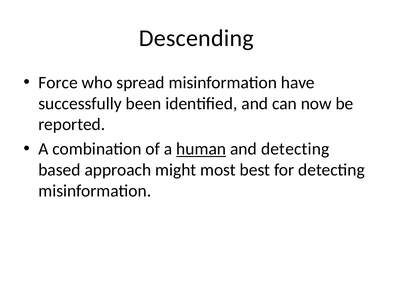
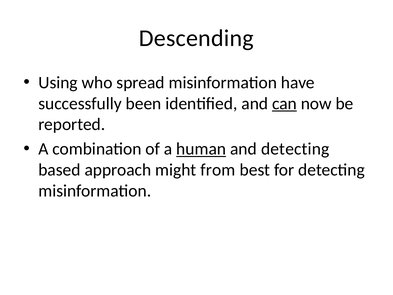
Force: Force -> Using
can underline: none -> present
most: most -> from
